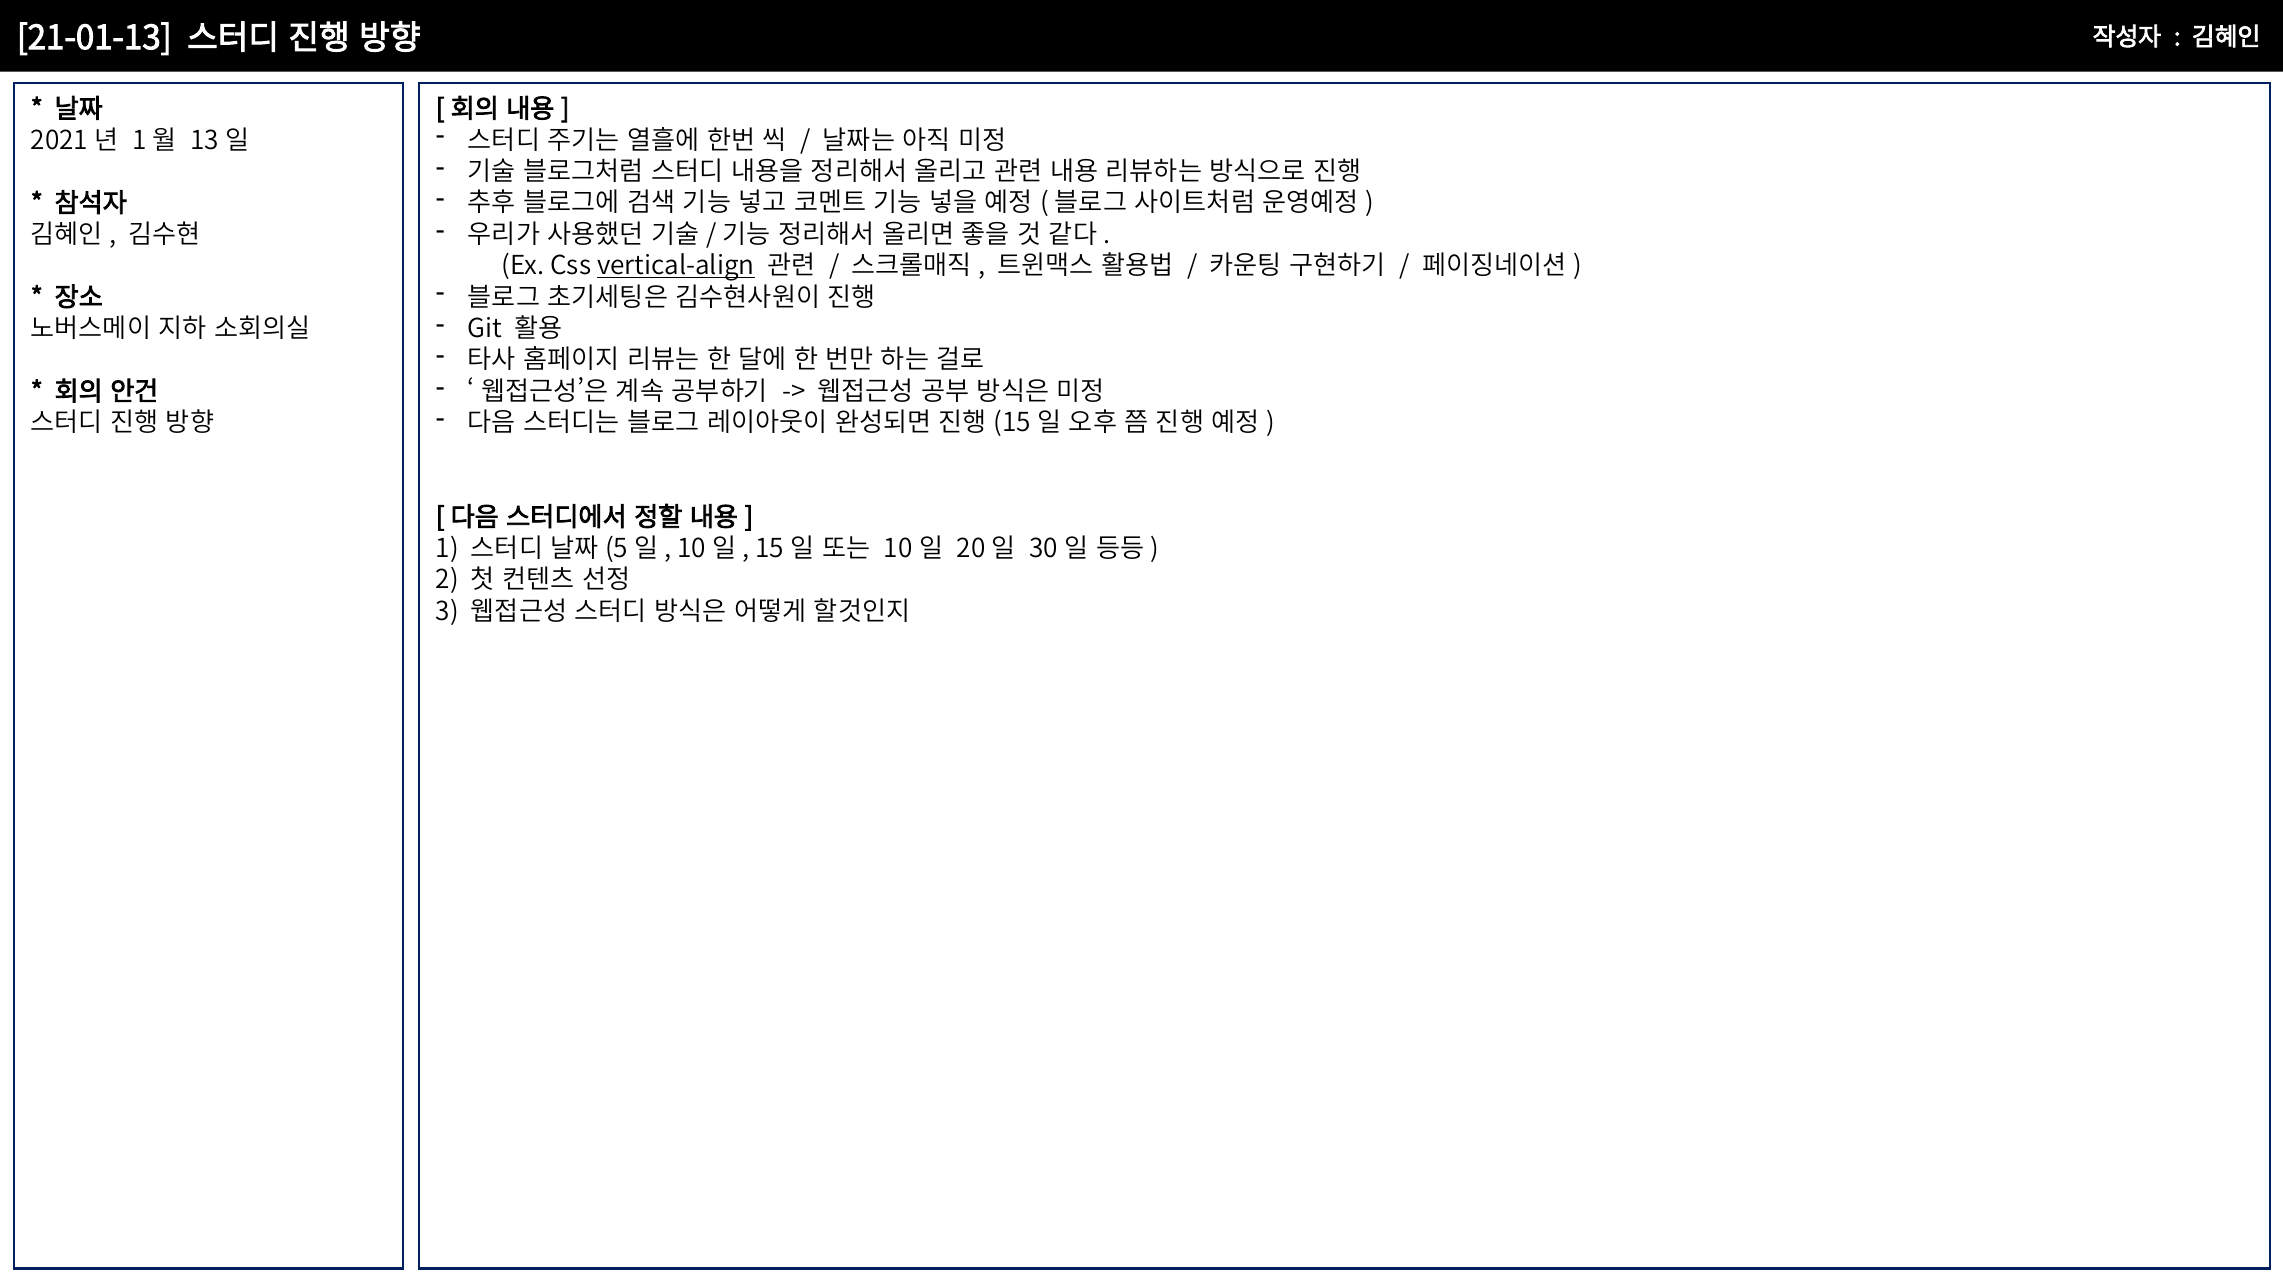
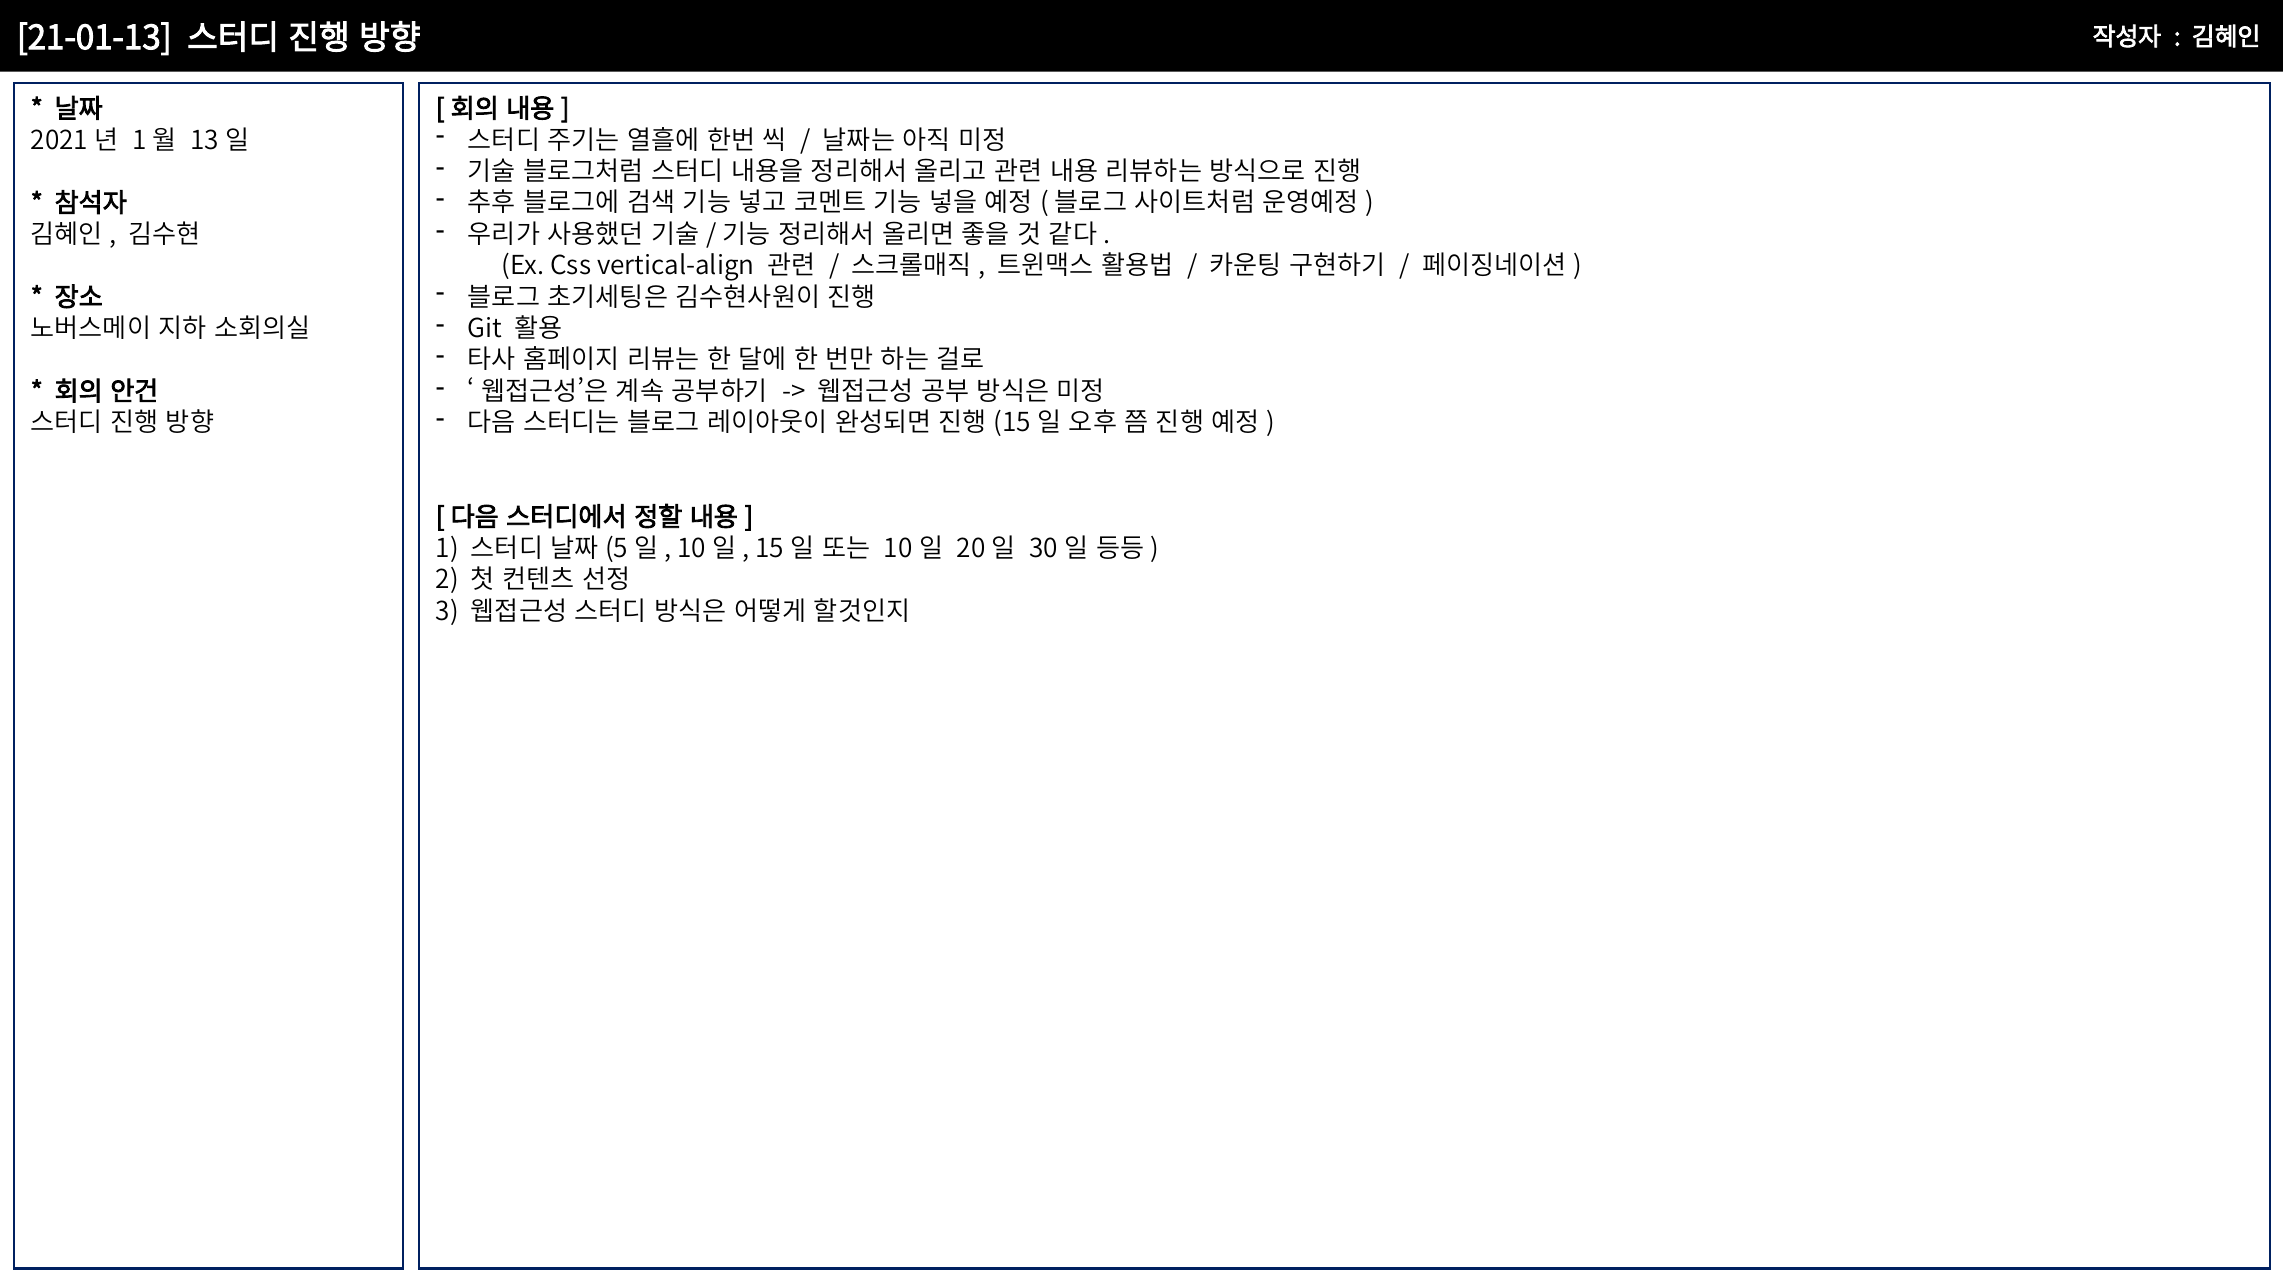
vertical-align underline: present -> none
